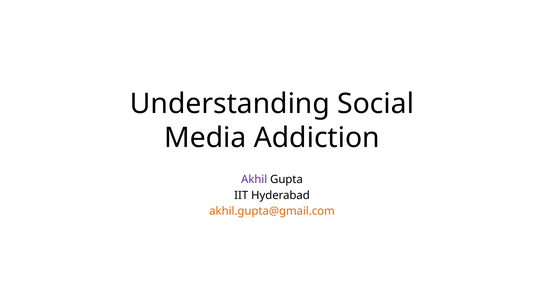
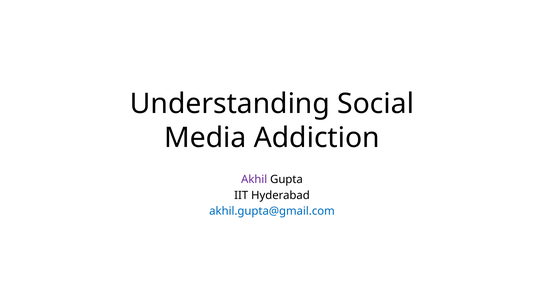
akhil.gupta@gmail.com colour: orange -> blue
